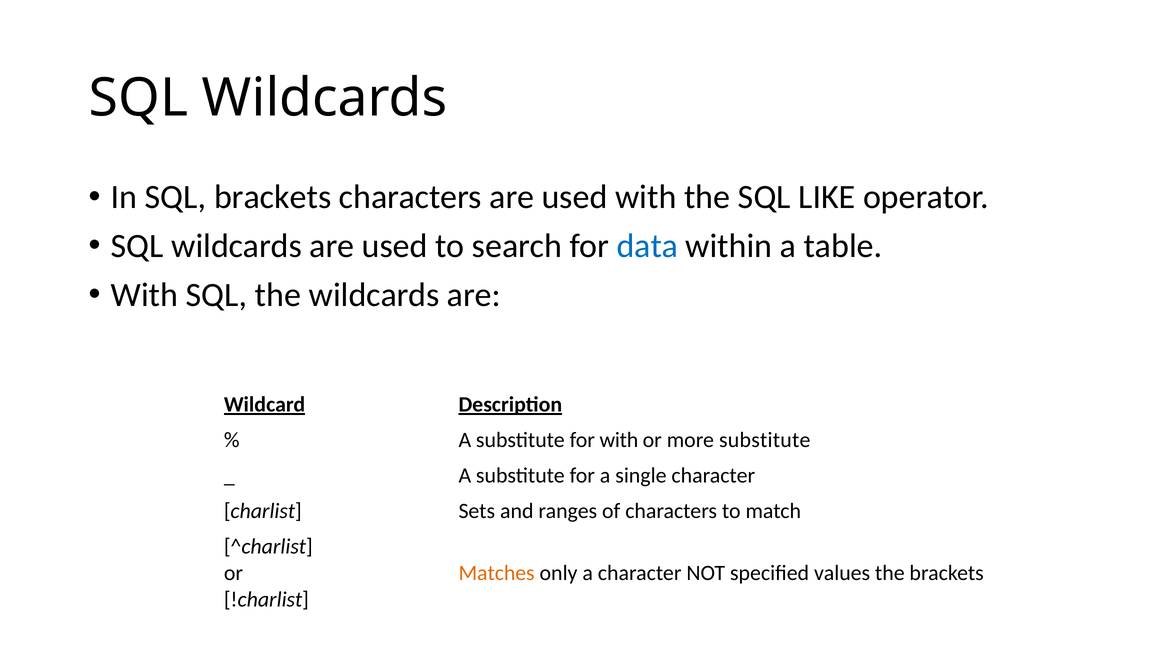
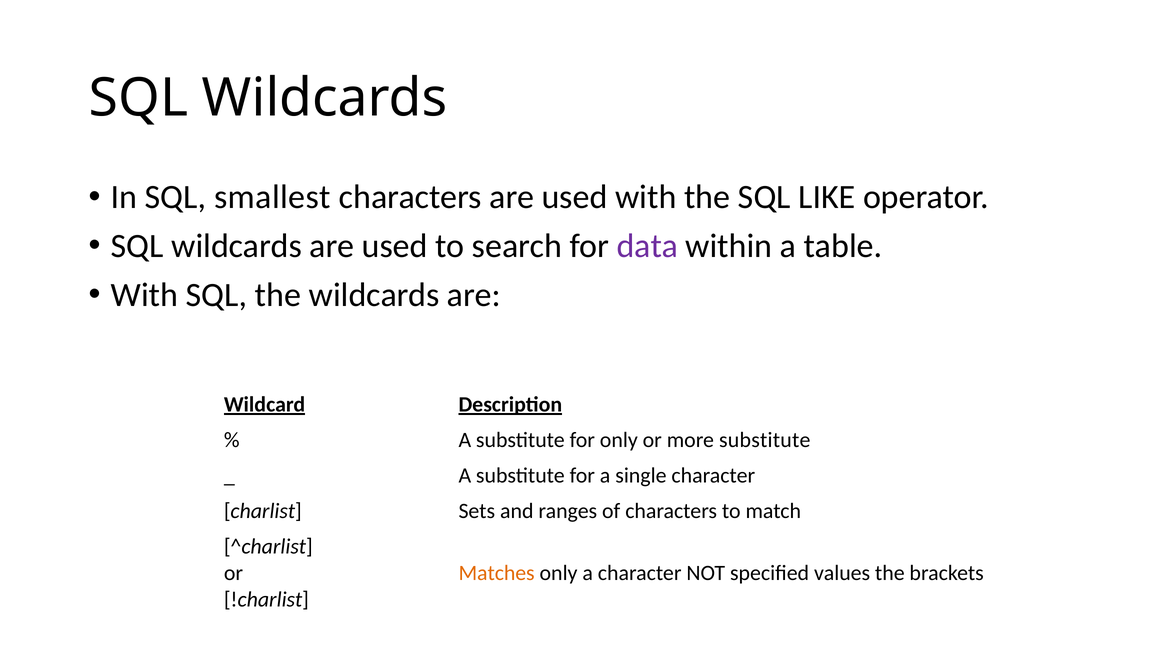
SQL brackets: brackets -> smallest
data colour: blue -> purple
for with: with -> only
